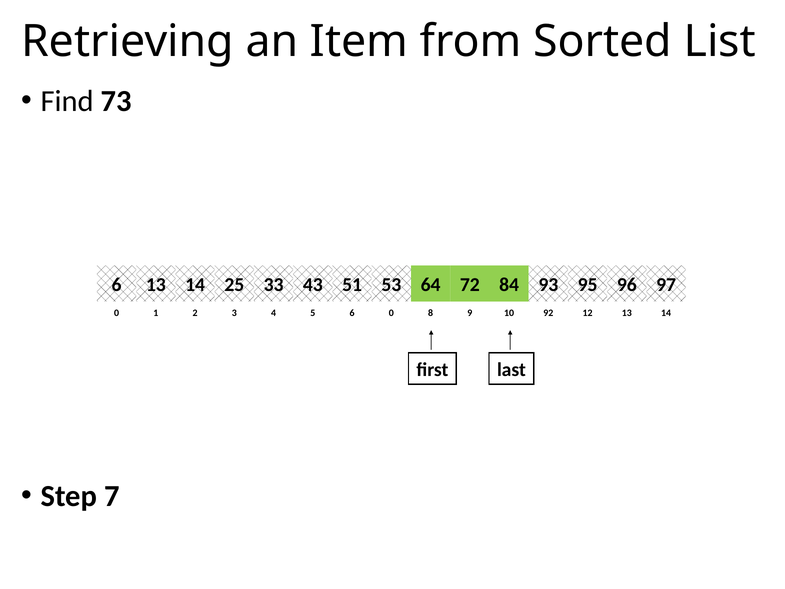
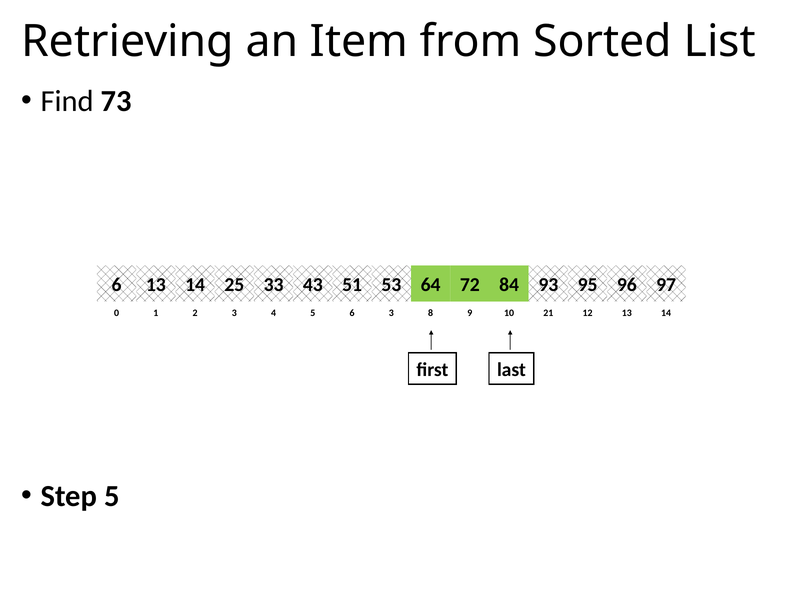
5 0: 0 -> 3
92: 92 -> 21
Step 7: 7 -> 5
